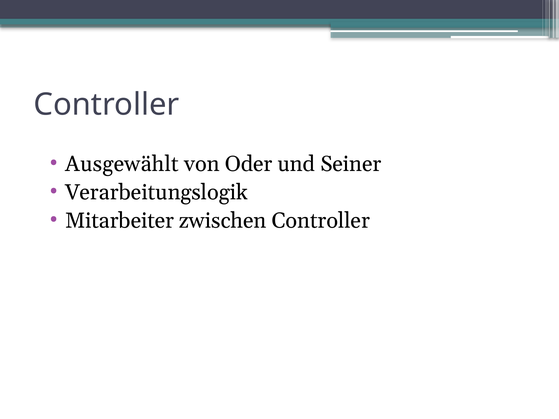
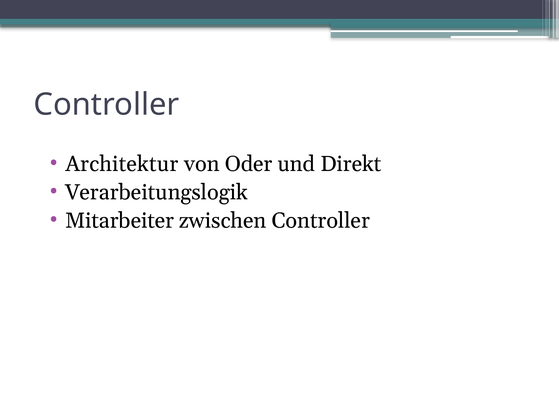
Ausgewählt: Ausgewählt -> Architektur
Seiner: Seiner -> Direkt
